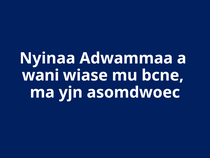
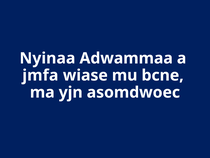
wani: wani -> jmfa
